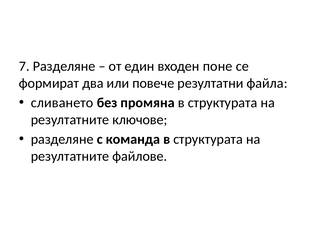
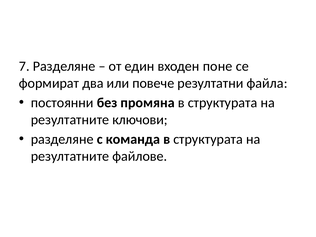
сливането: сливането -> постоянни
ключове: ключове -> ключови
